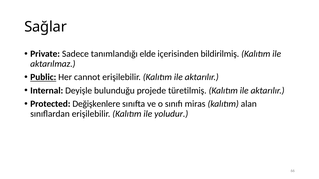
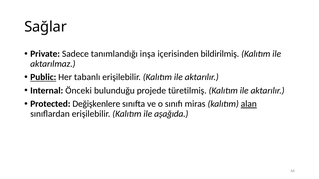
elde: elde -> inşa
cannot: cannot -> tabanlı
Deyişle: Deyişle -> Önceki
alan underline: none -> present
yoludur: yoludur -> aşağıda
